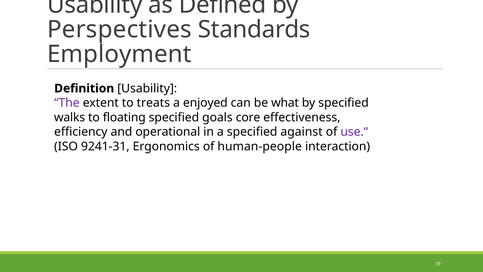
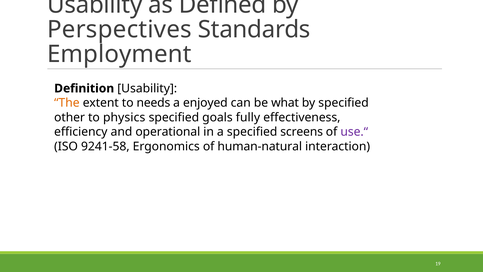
The colour: purple -> orange
treats: treats -> needs
walks: walks -> other
floating: floating -> physics
core: core -> fully
against: against -> screens
9241-31: 9241-31 -> 9241-58
human-people: human-people -> human-natural
